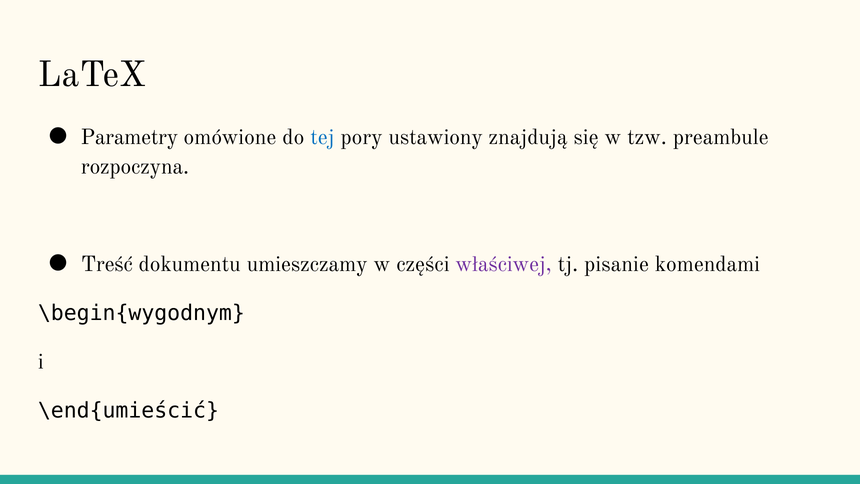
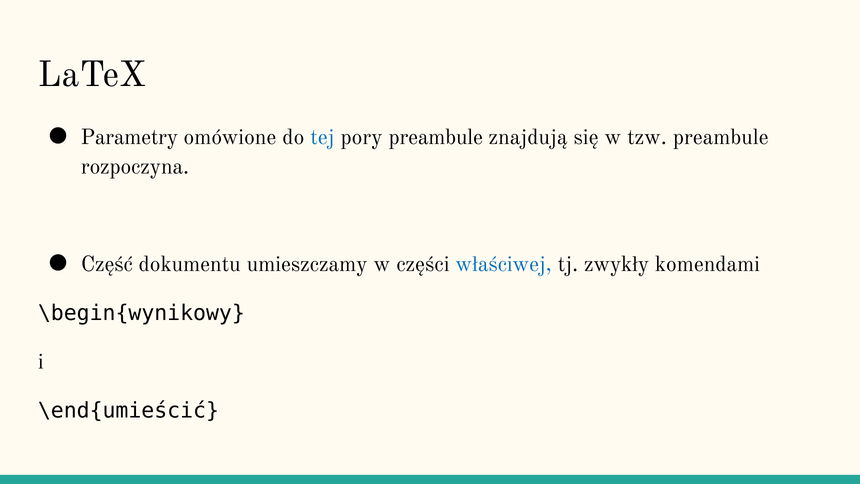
pory ustawiony: ustawiony -> preambule
Treść: Treść -> Część
właściwej colour: purple -> blue
pisanie: pisanie -> zwykły
\begin{wygodnym: \begin{wygodnym -> \begin{wynikowy
